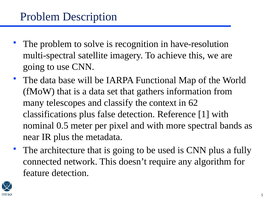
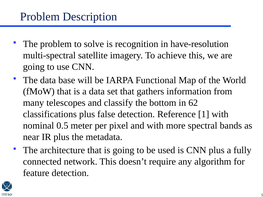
context: context -> bottom
